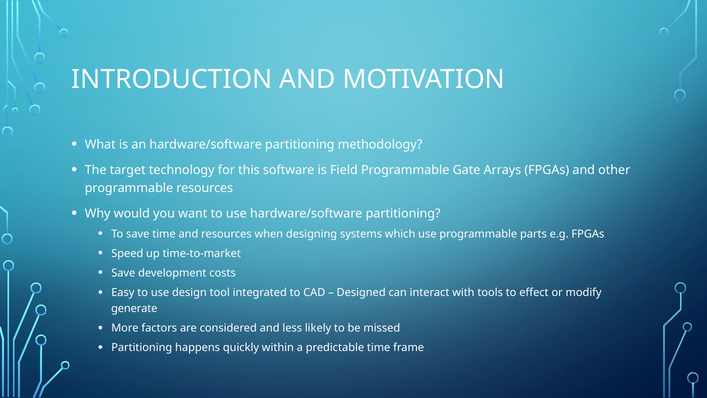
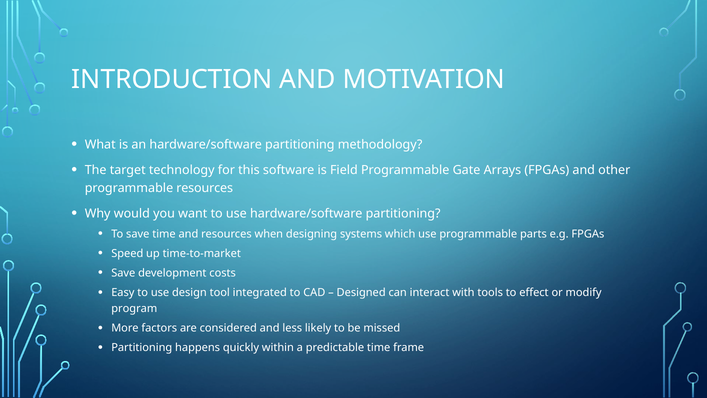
generate: generate -> program
